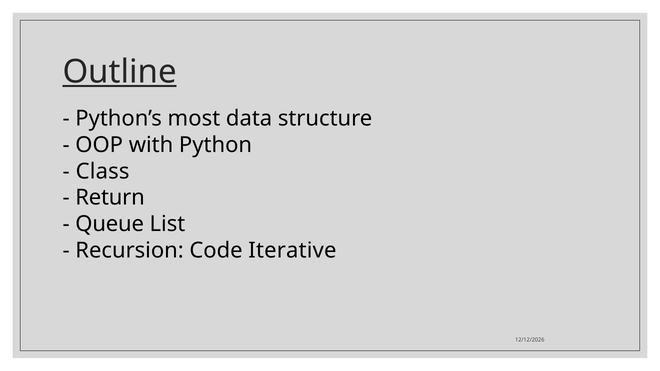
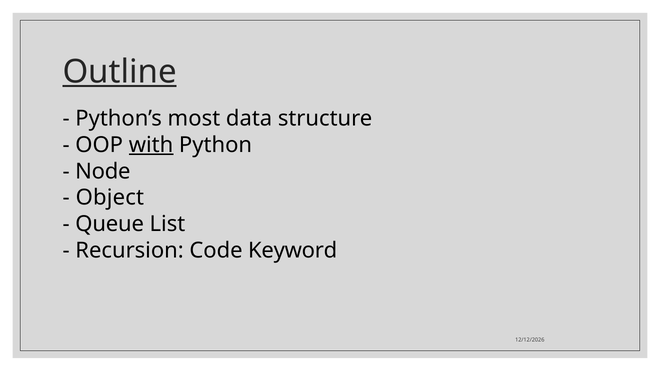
with underline: none -> present
Class: Class -> Node
Return: Return -> Object
Iterative: Iterative -> Keyword
